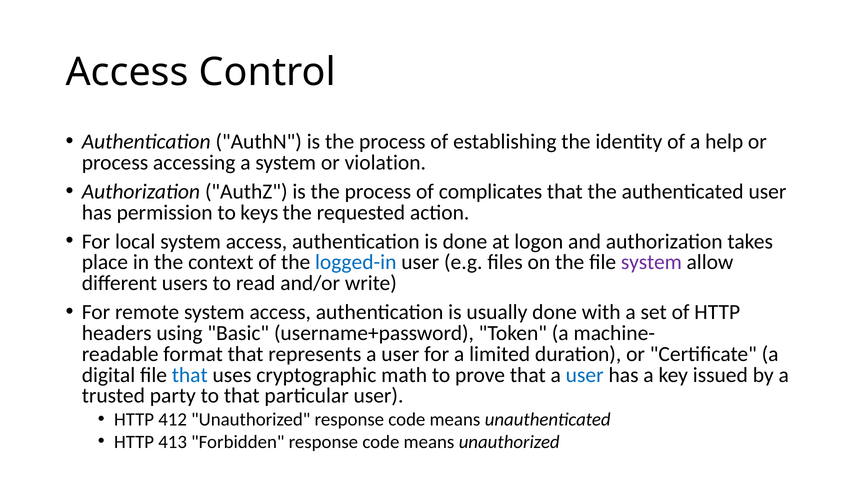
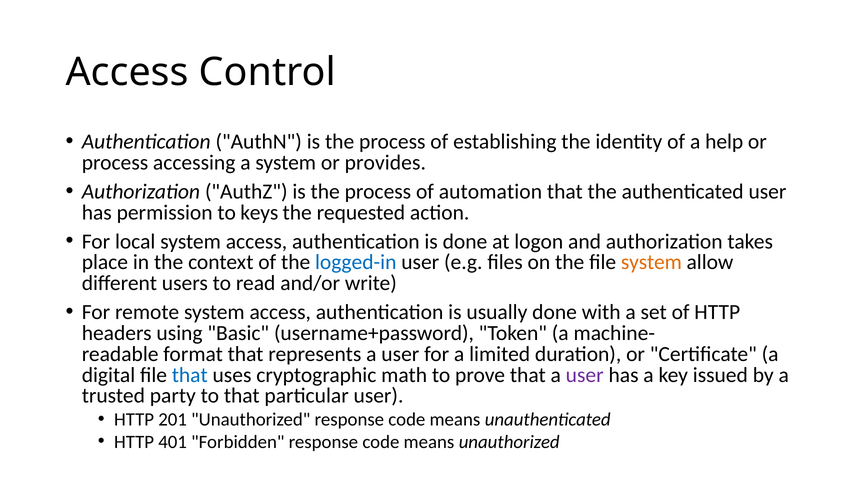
violation: violation -> provides
complicates: complicates -> automation
system at (651, 263) colour: purple -> orange
user at (585, 375) colour: blue -> purple
412: 412 -> 201
413: 413 -> 401
